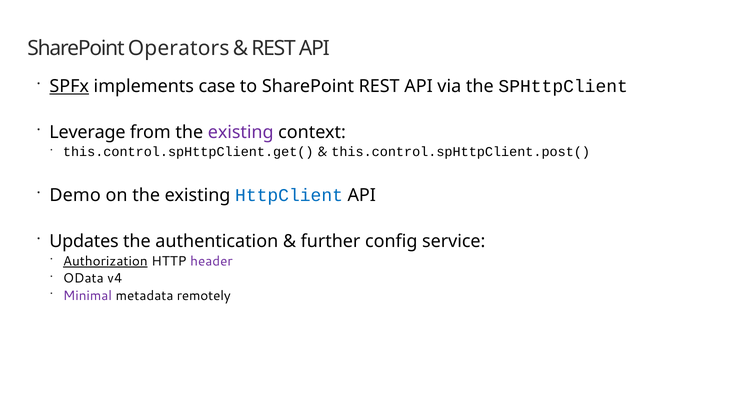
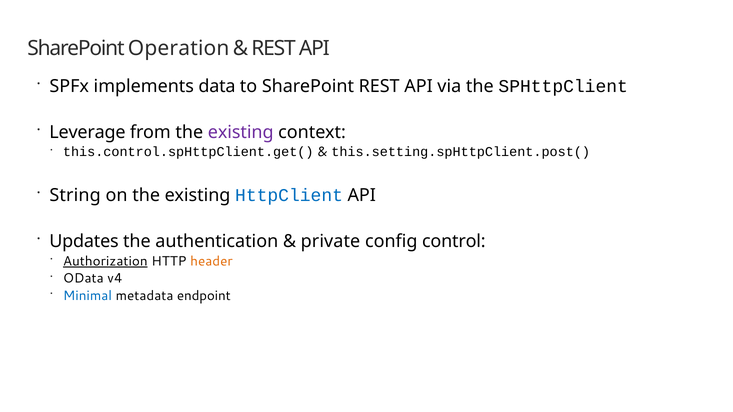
Operators: Operators -> Operation
SPFx underline: present -> none
case: case -> data
this.control.spHttpClient.post(: this.control.spHttpClient.post( -> this.setting.spHttpClient.post(
Demo: Demo -> String
further: further -> private
service: service -> control
header colour: purple -> orange
Minimal colour: purple -> blue
remotely: remotely -> endpoint
